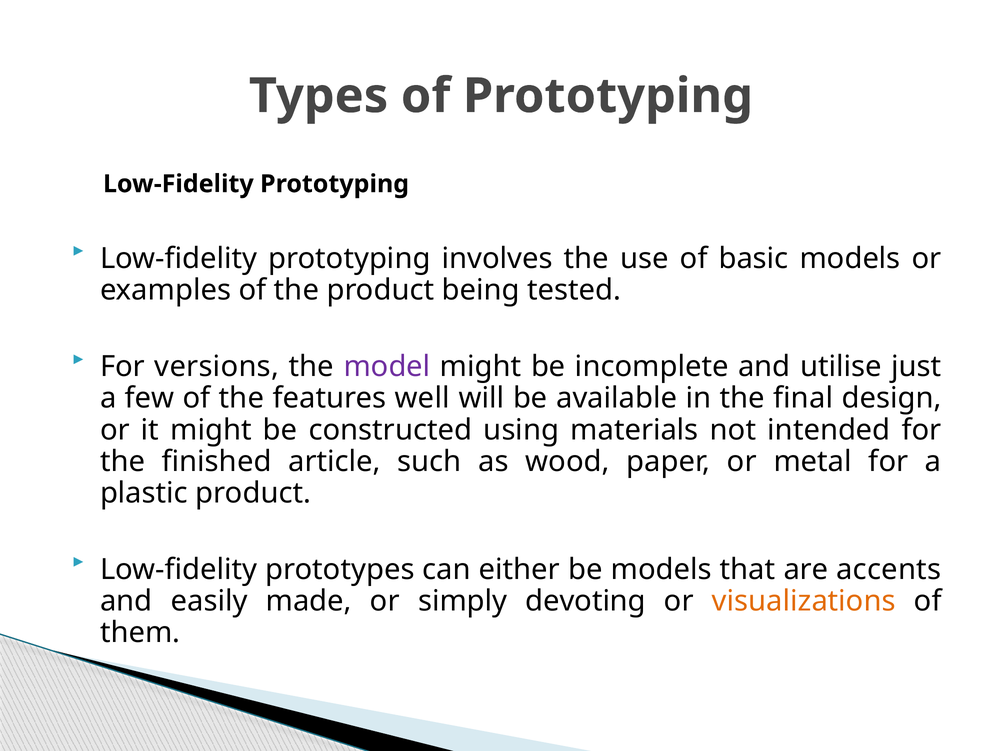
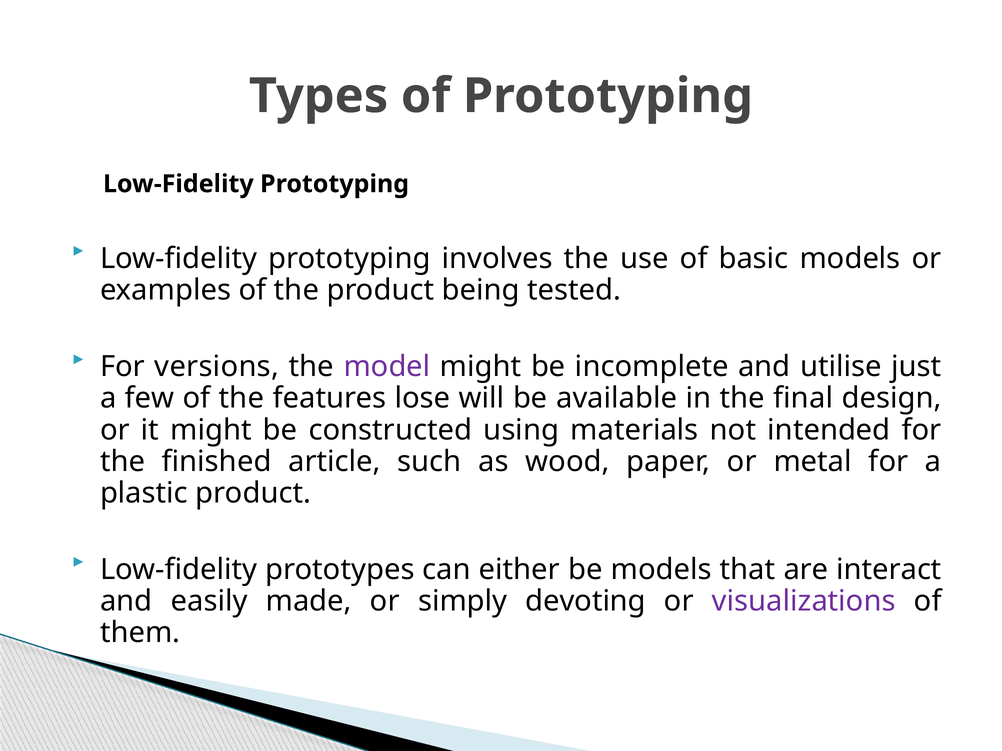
well: well -> lose
accents: accents -> interact
visualizations colour: orange -> purple
